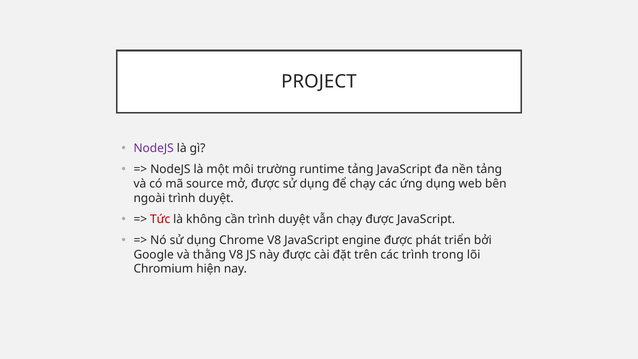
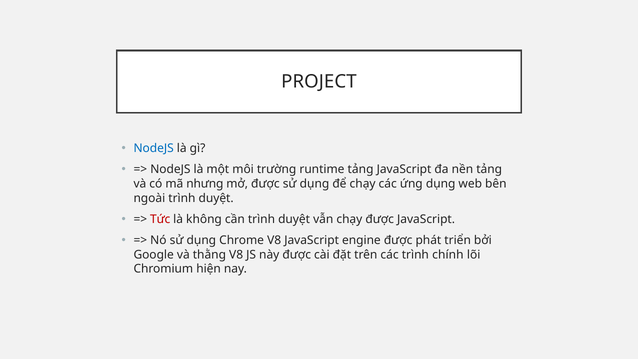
NodeJS at (154, 148) colour: purple -> blue
source: source -> nhưng
trong: trong -> chính
